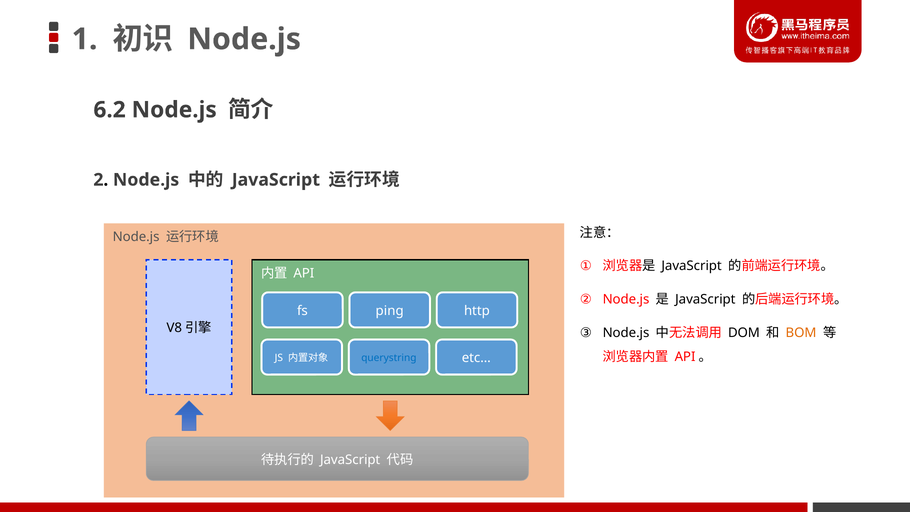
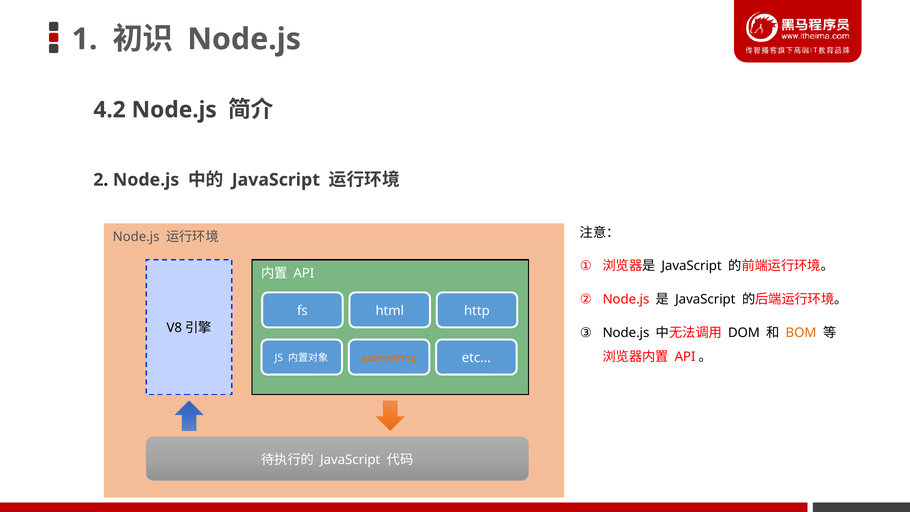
6.2: 6.2 -> 4.2
ping: ping -> html
querystring colour: blue -> orange
